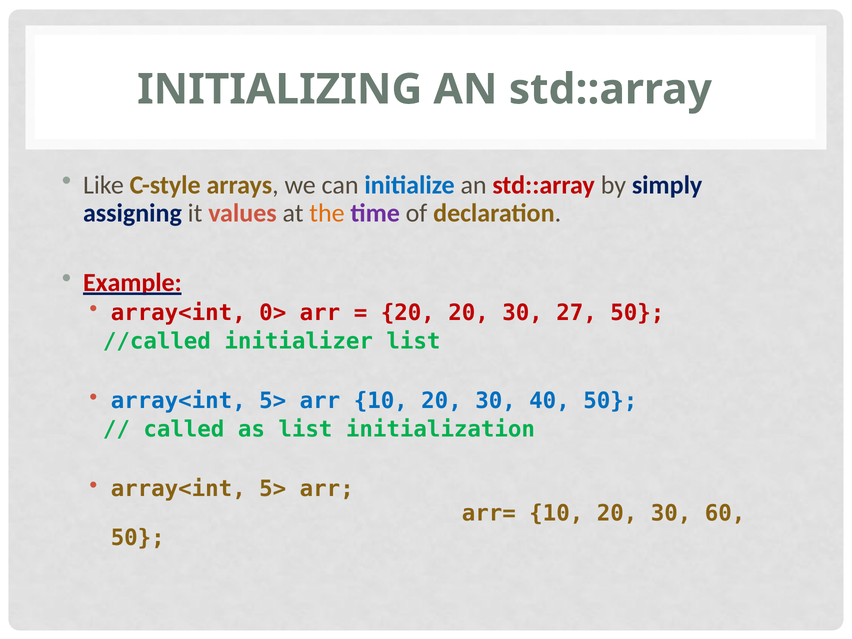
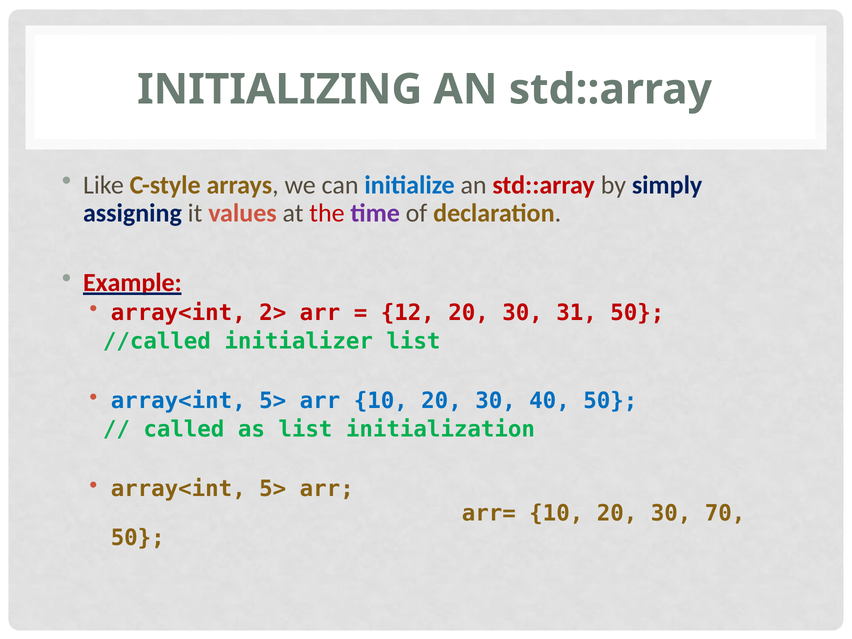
the colour: orange -> red
0>: 0> -> 2>
20 at (408, 313): 20 -> 12
27: 27 -> 31
60: 60 -> 70
